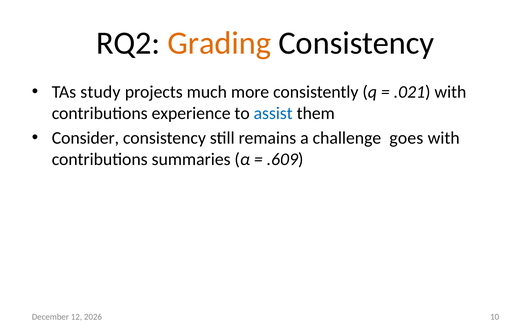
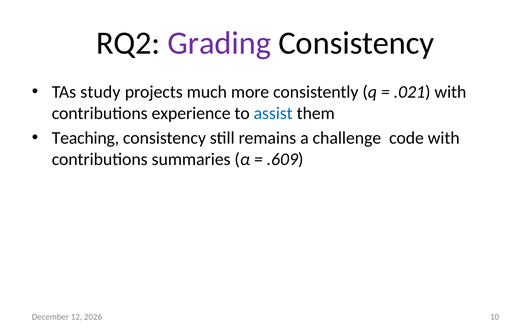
Grading colour: orange -> purple
Consider: Consider -> Teaching
goes: goes -> code
